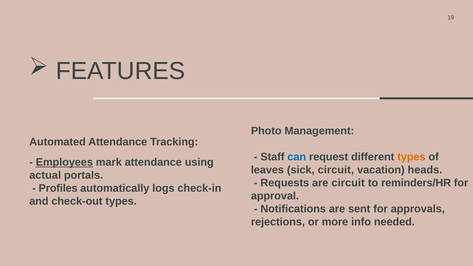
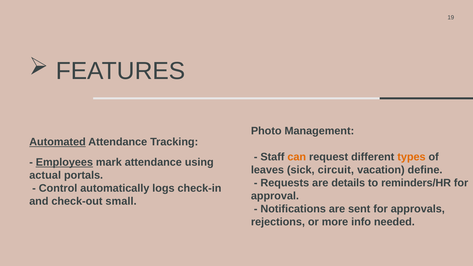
Automated underline: none -> present
can colour: blue -> orange
heads: heads -> define
are circuit: circuit -> details
Profiles: Profiles -> Control
check-out types: types -> small
